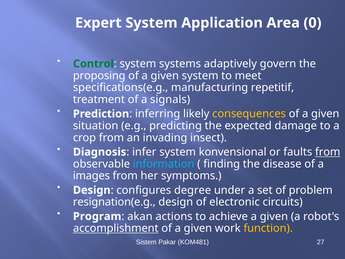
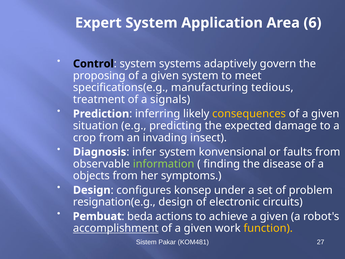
0: 0 -> 6
Control colour: green -> black
repetitif: repetitif -> tedious
from at (328, 152) underline: present -> none
information colour: light blue -> light green
images: images -> objects
degree: degree -> konsep
Program: Program -> Pembuat
akan: akan -> beda
